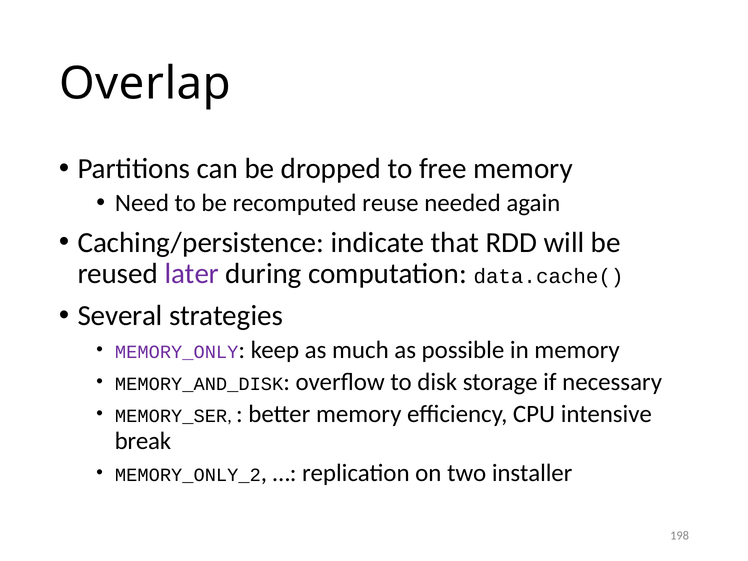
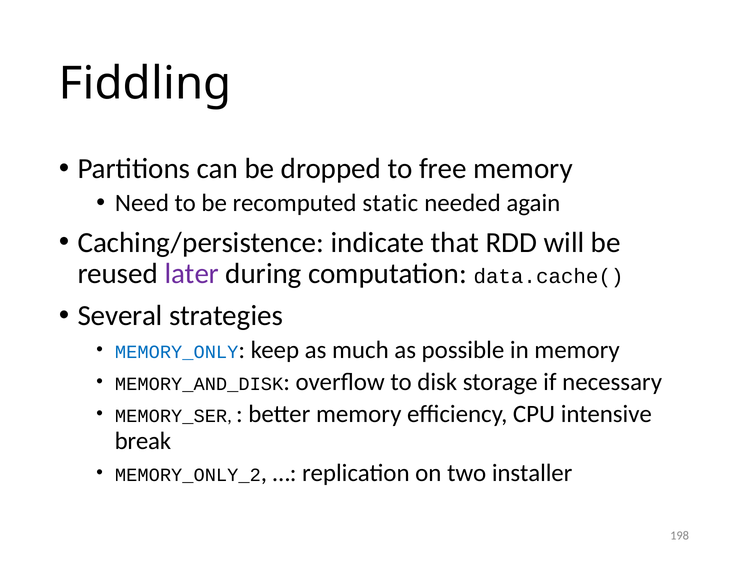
Overlap: Overlap -> Fiddling
reuse: reuse -> static
MEMORY_ONLY colour: purple -> blue
